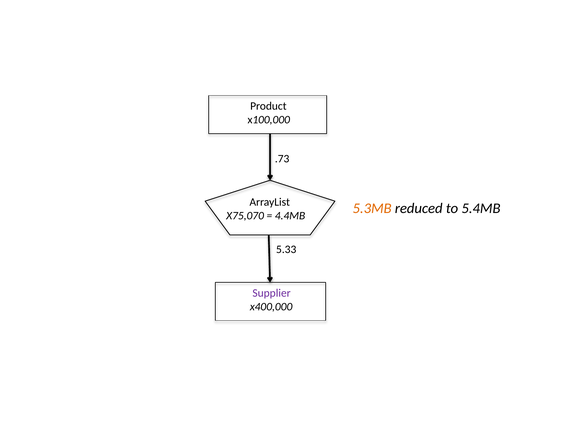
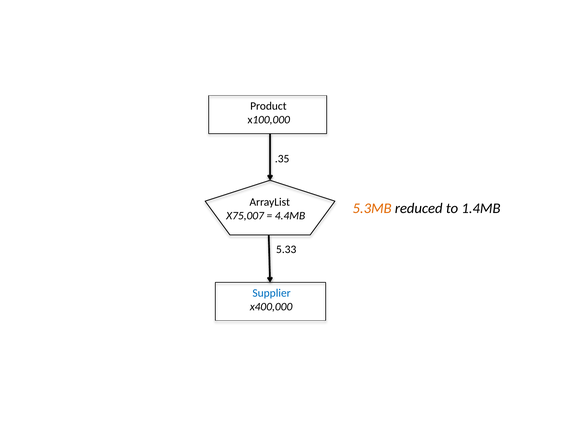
.73: .73 -> .35
5.4MB: 5.4MB -> 1.4MB
X75,070: X75,070 -> X75,007
Supplier colour: purple -> blue
